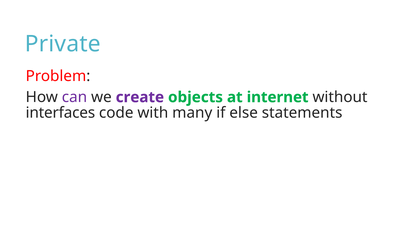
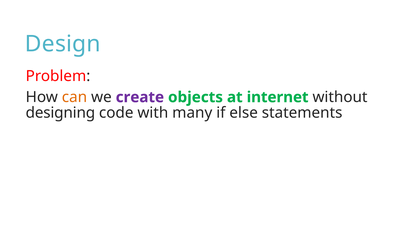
Private: Private -> Design
can colour: purple -> orange
interfaces: interfaces -> designing
